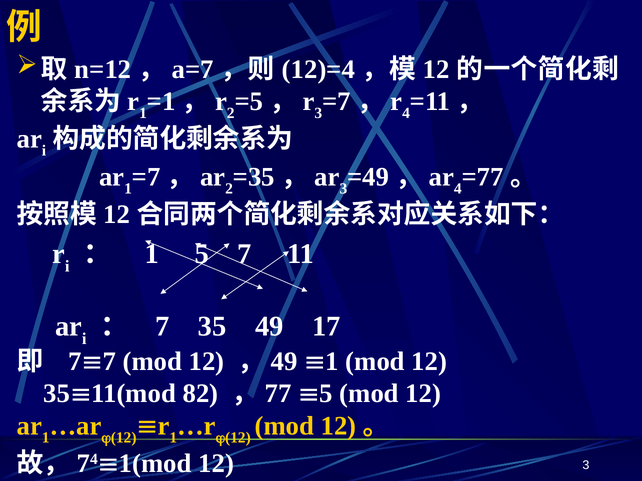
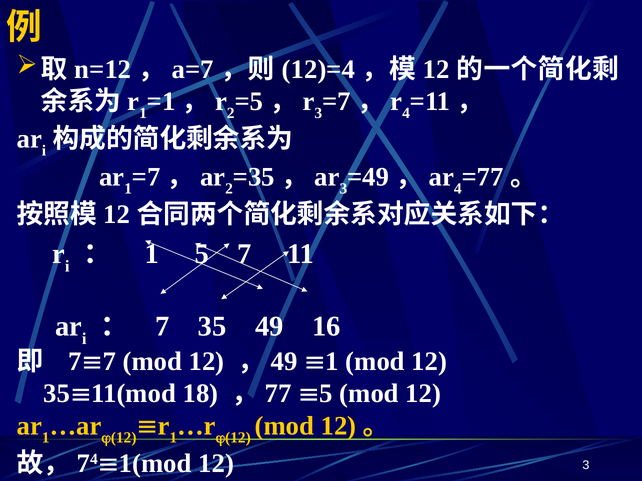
17: 17 -> 16
82: 82 -> 18
